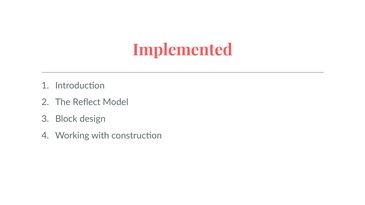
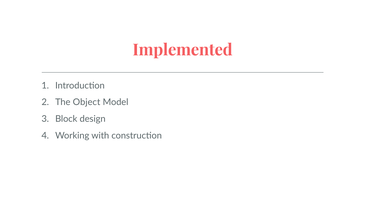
Reflect: Reflect -> Object
